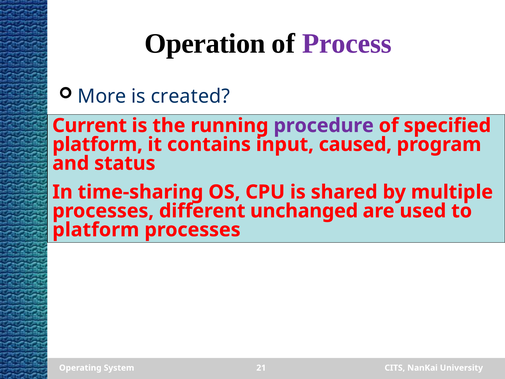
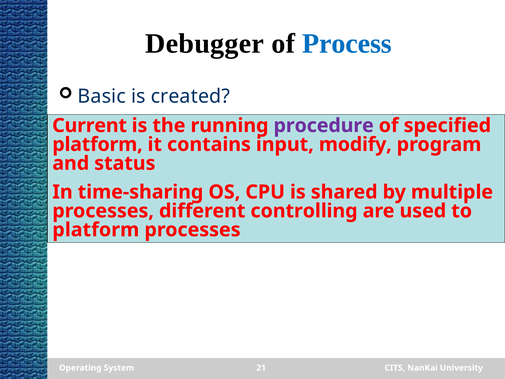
Operation: Operation -> Debugger
Process colour: purple -> blue
More: More -> Basic
caused: caused -> modify
unchanged: unchanged -> controlling
